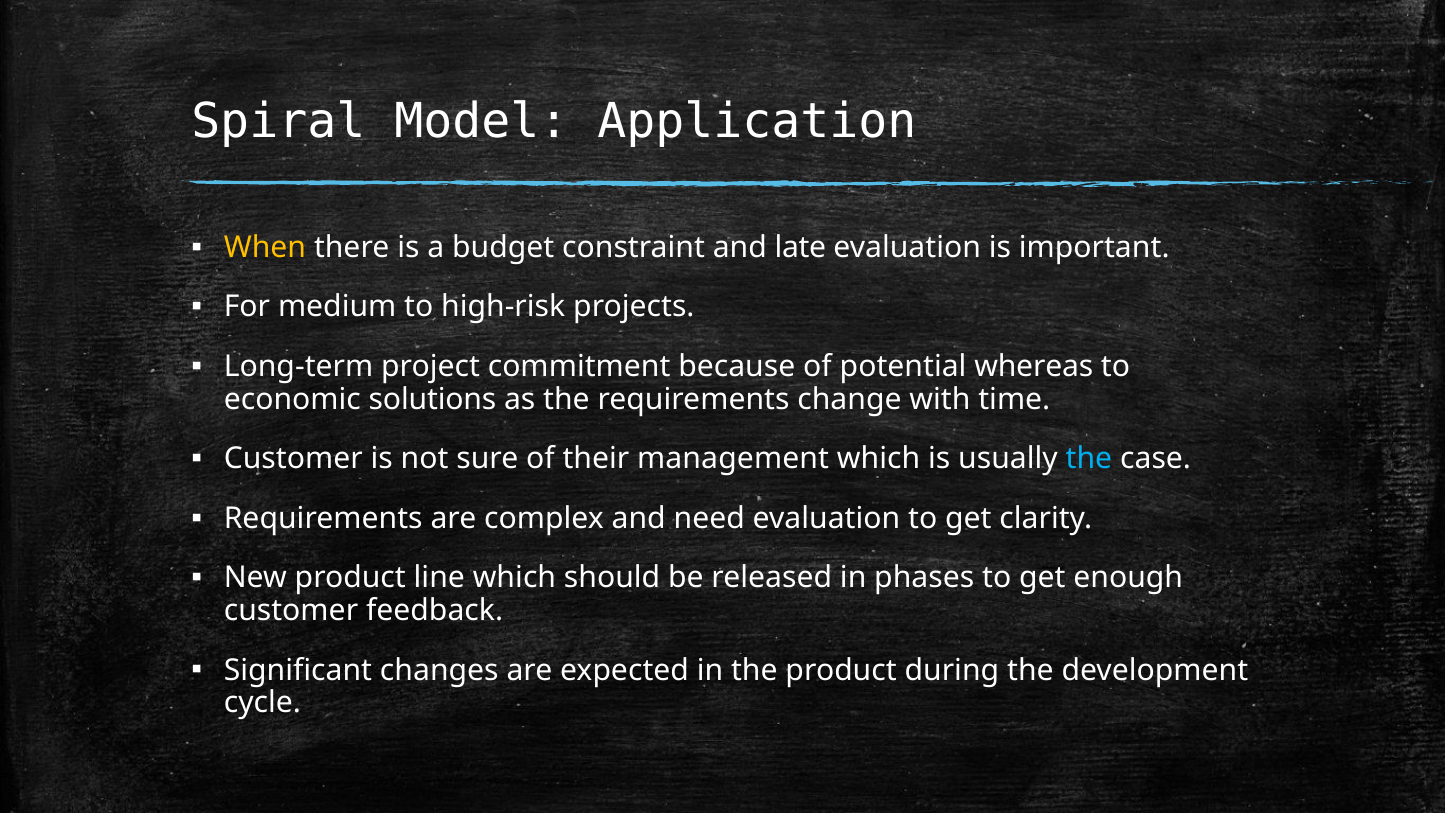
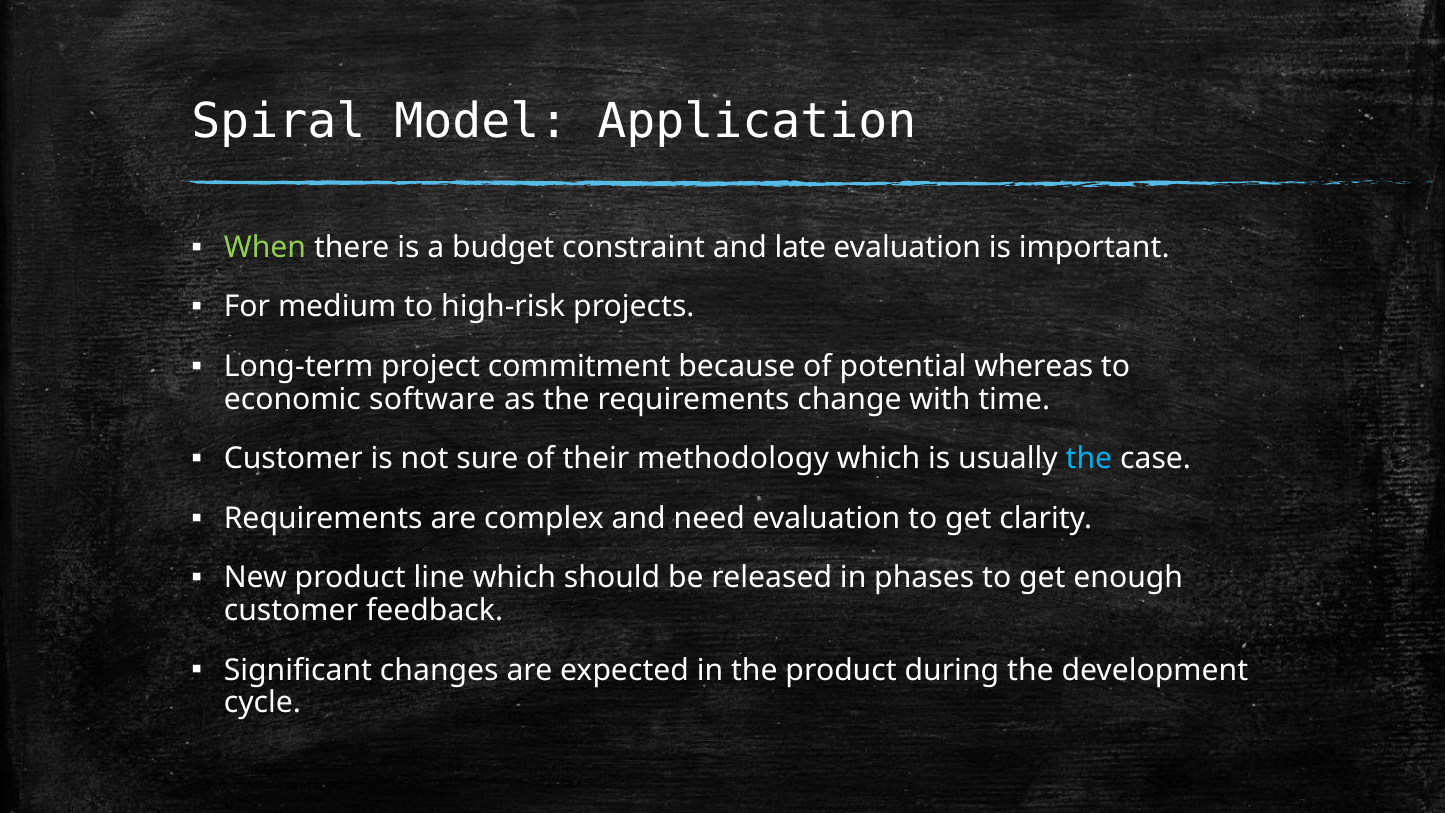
When colour: yellow -> light green
solutions: solutions -> software
management: management -> methodology
